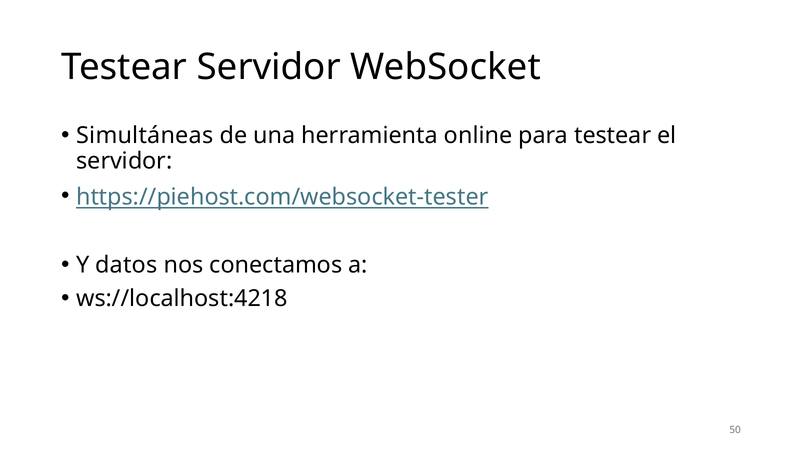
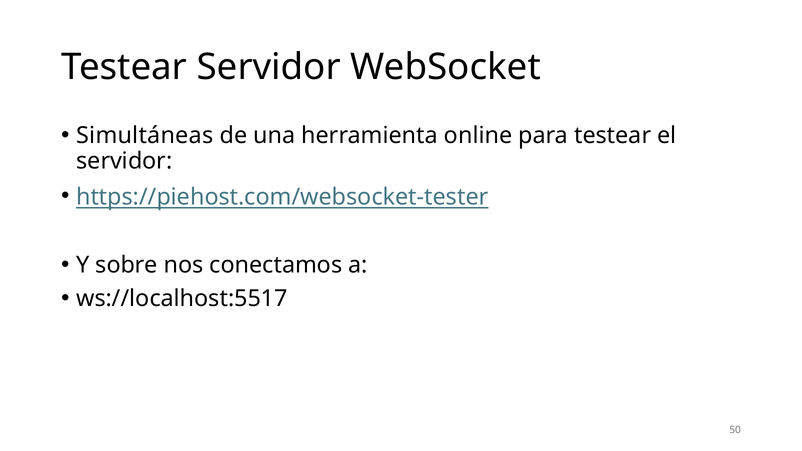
datos: datos -> sobre
ws://localhost:4218: ws://localhost:4218 -> ws://localhost:5517
